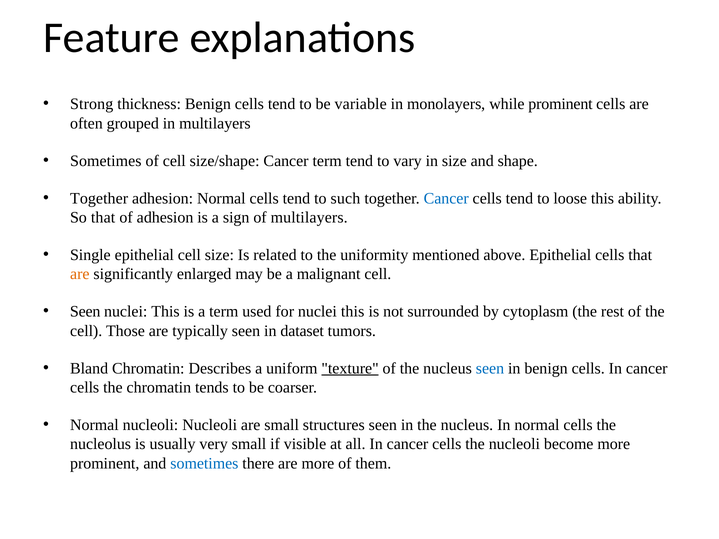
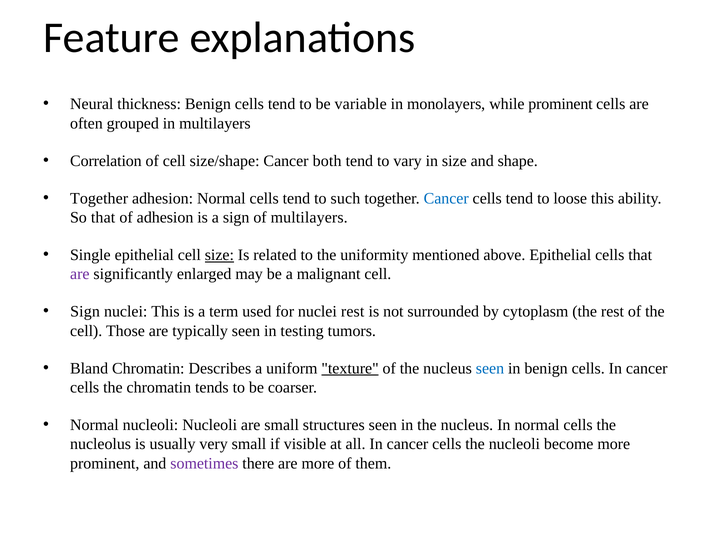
Strong: Strong -> Neural
Sometimes at (106, 161): Sometimes -> Correlation
Cancer term: term -> both
size at (219, 255) underline: none -> present
are at (80, 274) colour: orange -> purple
Seen at (85, 312): Seen -> Sign
for nuclei this: this -> rest
dataset: dataset -> testing
sometimes at (204, 464) colour: blue -> purple
